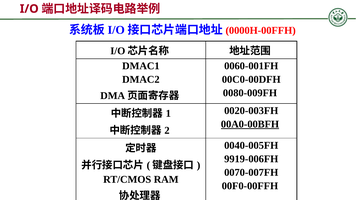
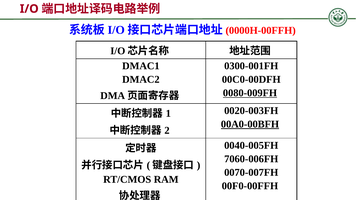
0060-001FH: 0060-001FH -> 0300-001FH
0080-009FH underline: none -> present
9919-006FH: 9919-006FH -> 7060-006FH
